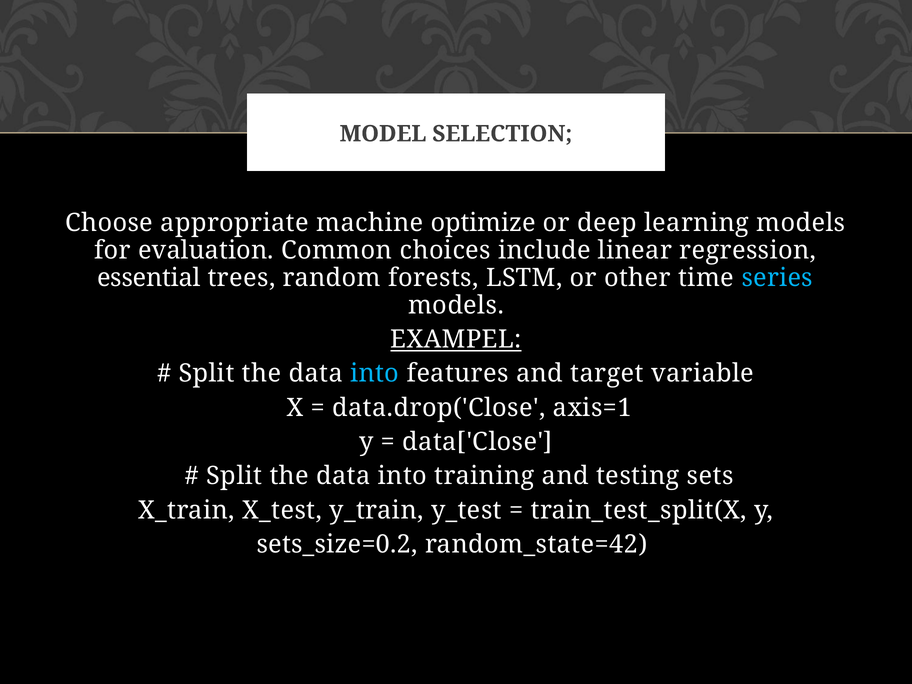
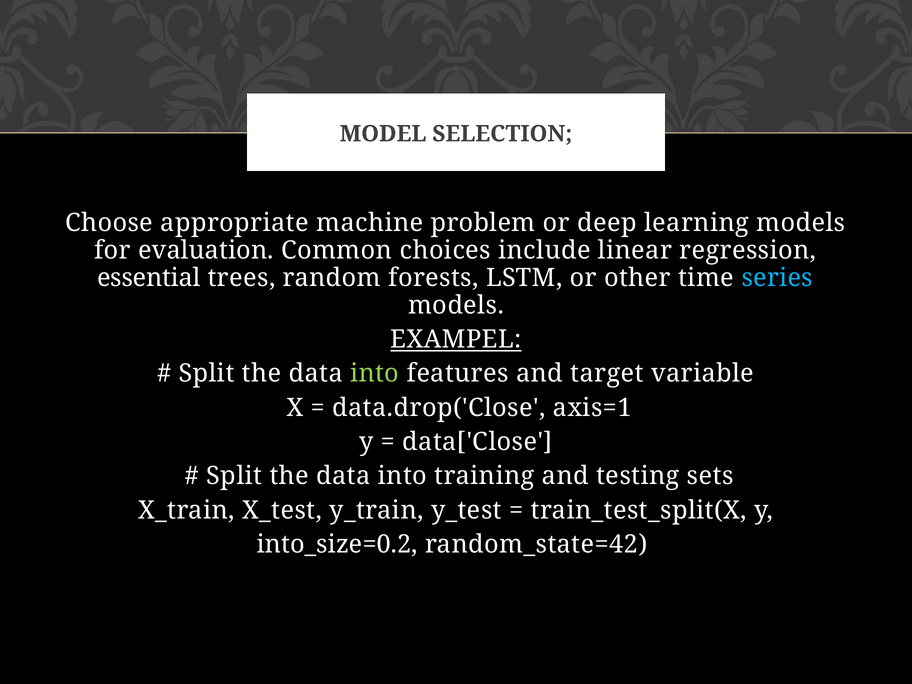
optimize: optimize -> problem
into at (375, 374) colour: light blue -> light green
sets_size=0.2: sets_size=0.2 -> into_size=0.2
